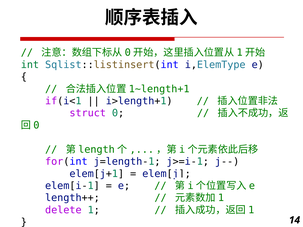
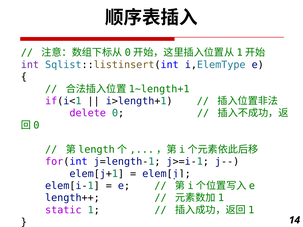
int colour: green -> purple
struct: struct -> delete
delete: delete -> static
